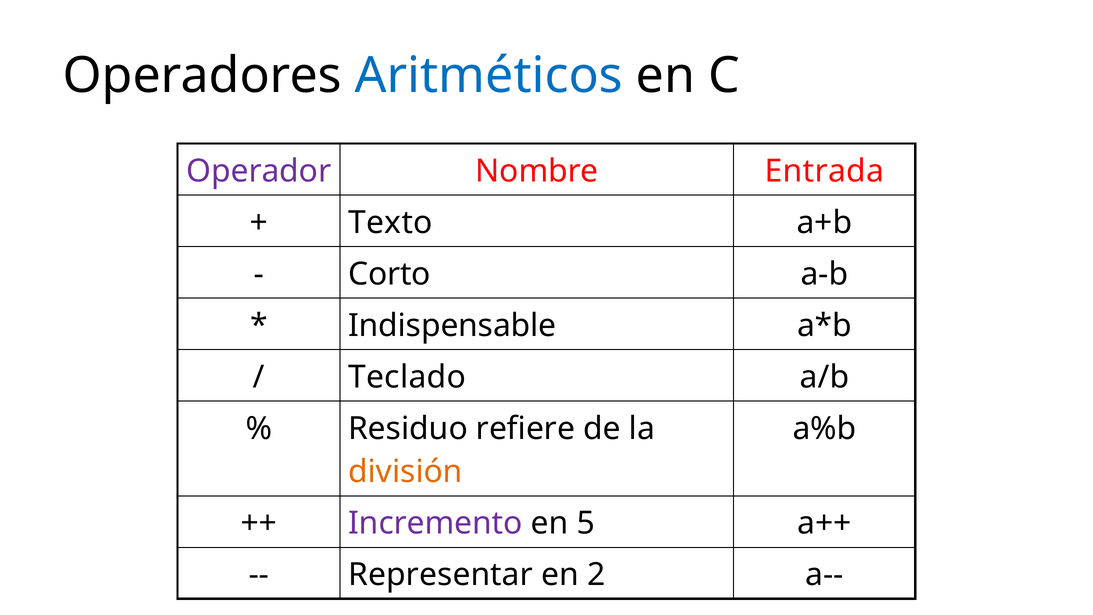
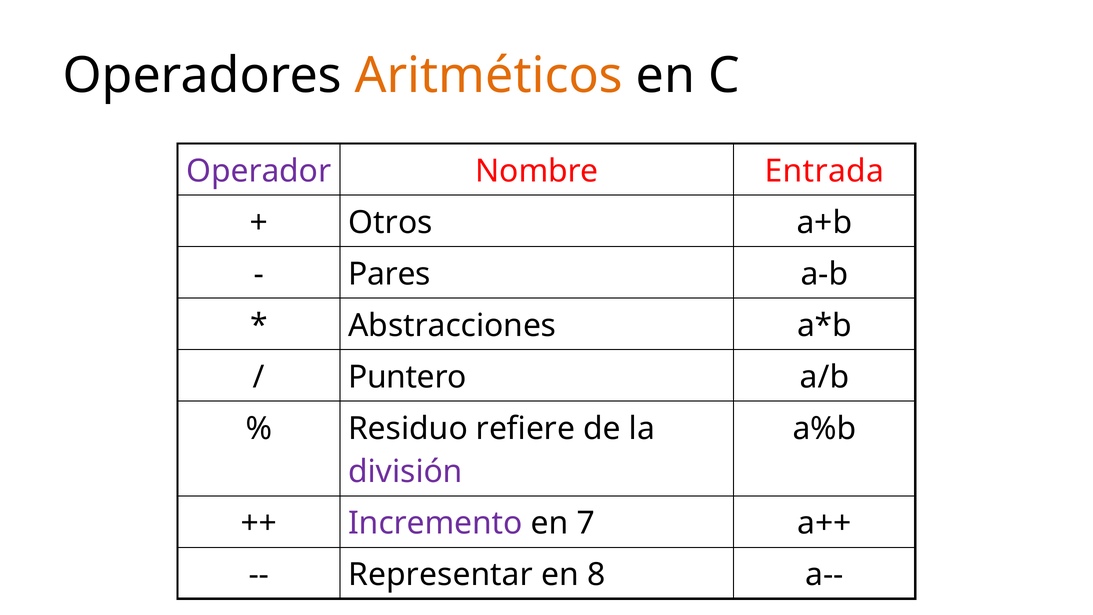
Aritméticos colour: blue -> orange
Texto: Texto -> Otros
Corto: Corto -> Pares
Indispensable: Indispensable -> Abstracciones
Teclado: Teclado -> Puntero
división colour: orange -> purple
5: 5 -> 7
2: 2 -> 8
